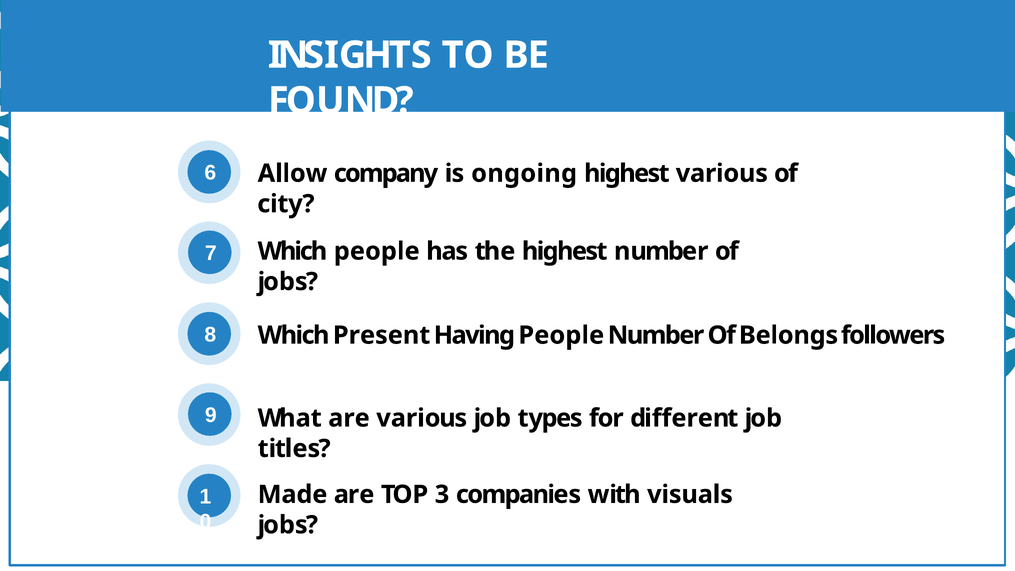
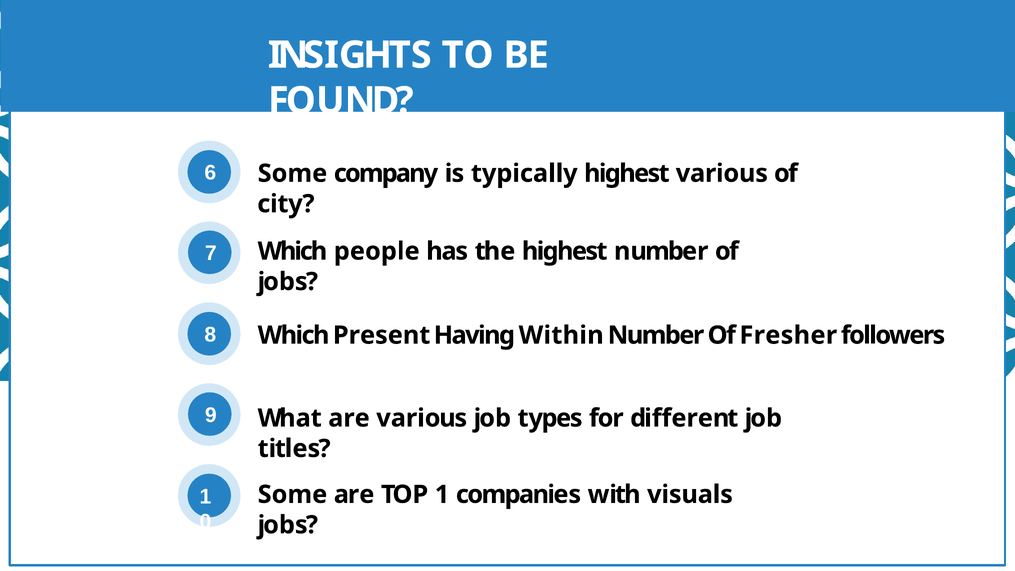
Allow at (293, 173): Allow -> Some
ongoing: ongoing -> typically
Having People: People -> Within
Belongs: Belongs -> Fresher
Made at (293, 494): Made -> Some
TOP 3: 3 -> 1
